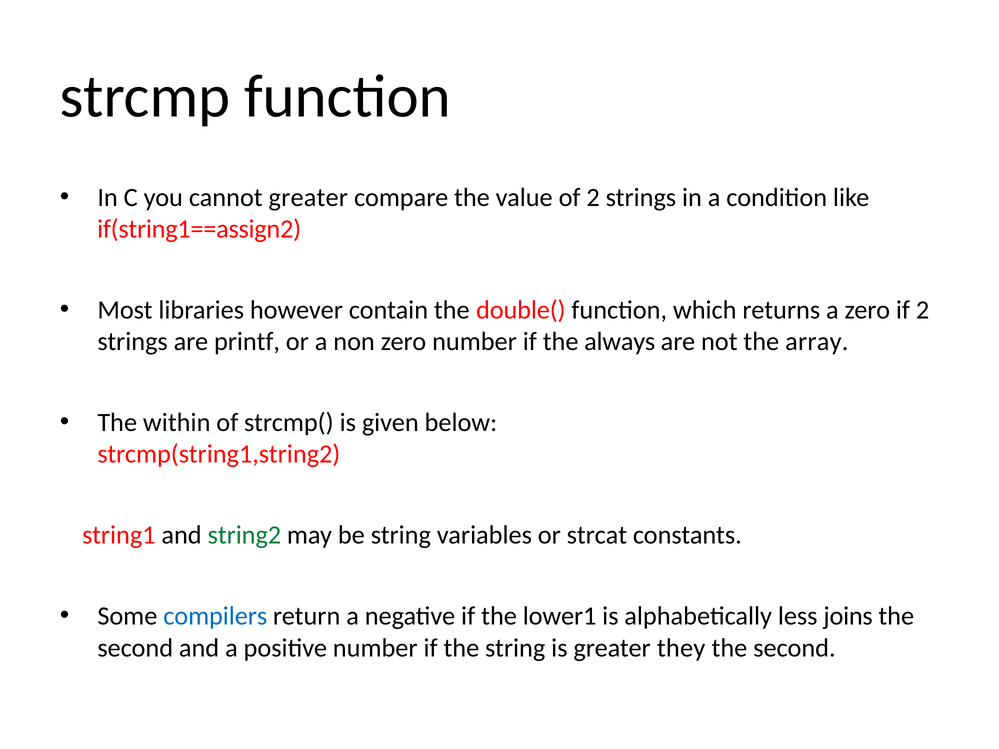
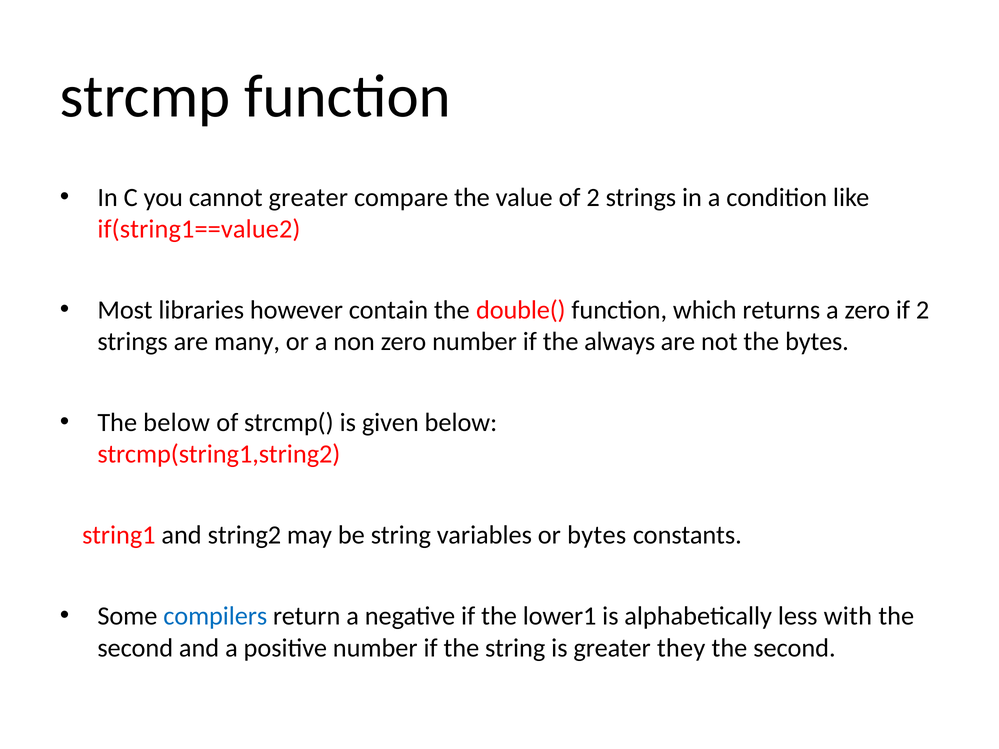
if(string1==assign2: if(string1==assign2 -> if(string1==value2
printf: printf -> many
the array: array -> bytes
The within: within -> below
string2 colour: green -> black
or strcat: strcat -> bytes
joins: joins -> with
